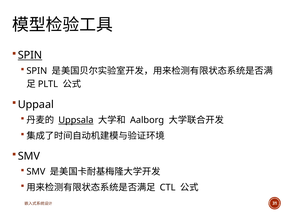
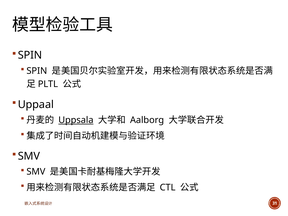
SPIN at (30, 55) underline: present -> none
